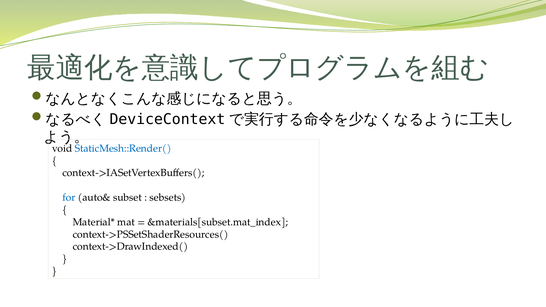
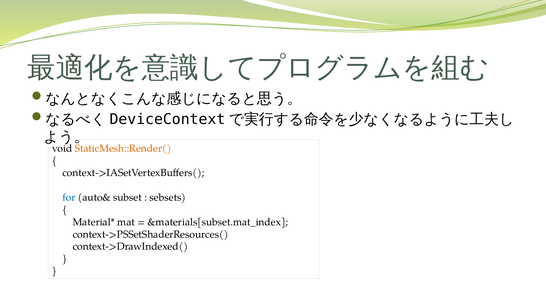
StaticMesh::Render( colour: blue -> orange
